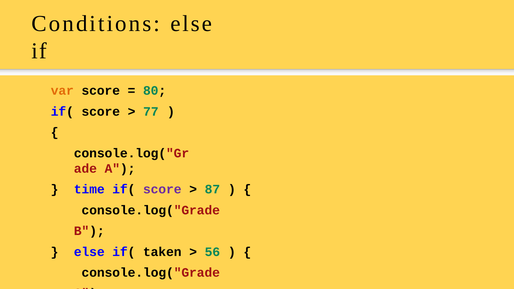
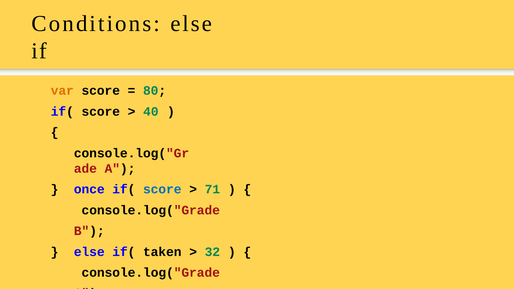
77: 77 -> 40
time: time -> once
score at (162, 189) colour: purple -> blue
87: 87 -> 71
56: 56 -> 32
